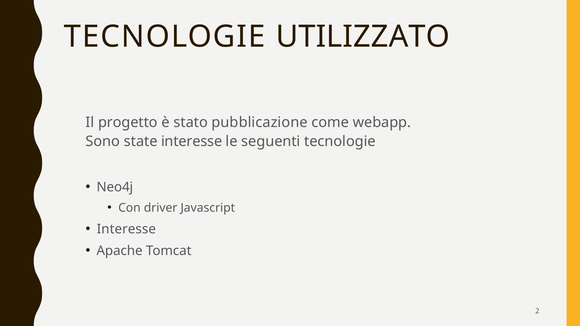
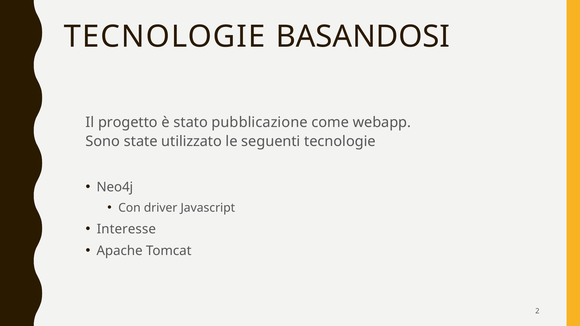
UTILIZZATO: UTILIZZATO -> BASANDOSI
state interesse: interesse -> utilizzato
